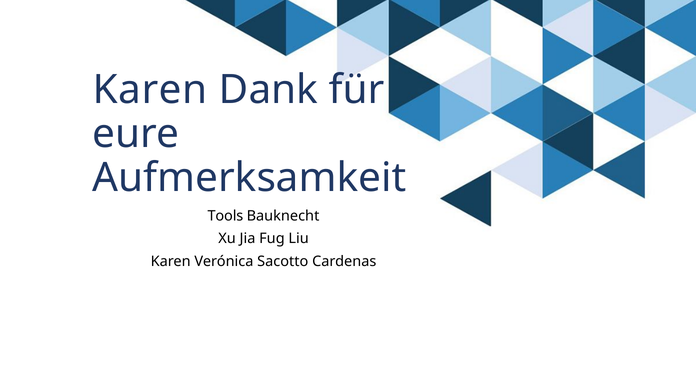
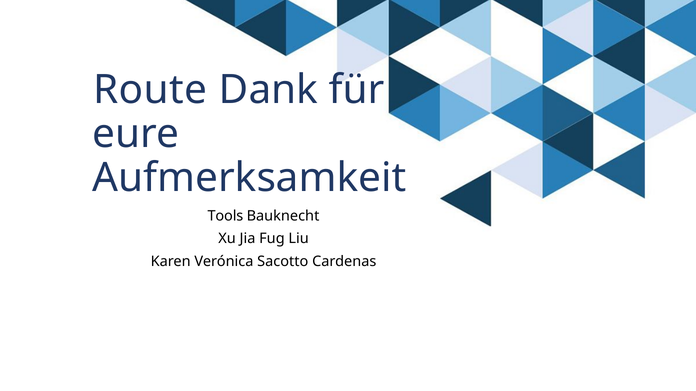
Karen at (150, 90): Karen -> Route
